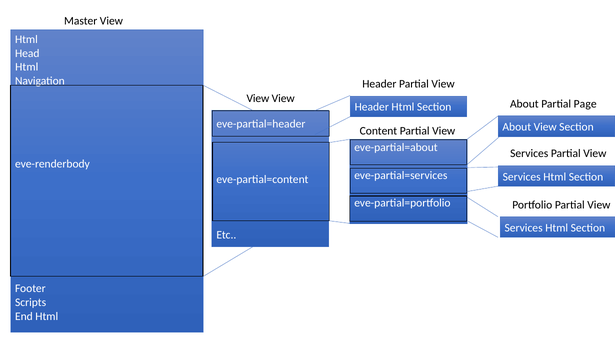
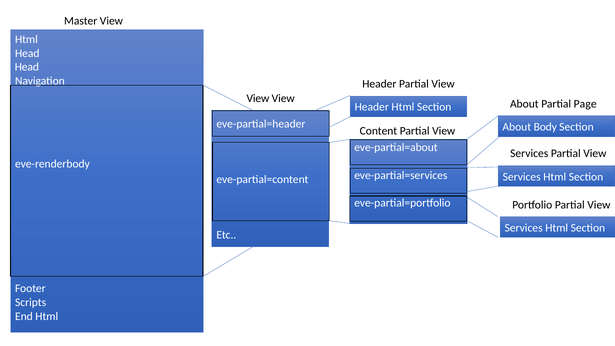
Html at (27, 67): Html -> Head
About View: View -> Body
